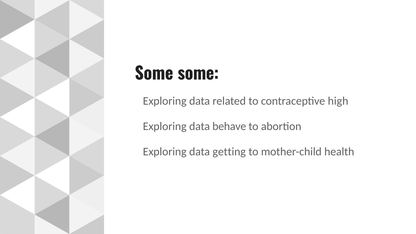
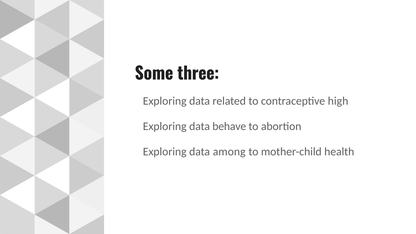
Some some: some -> three
getting: getting -> among
